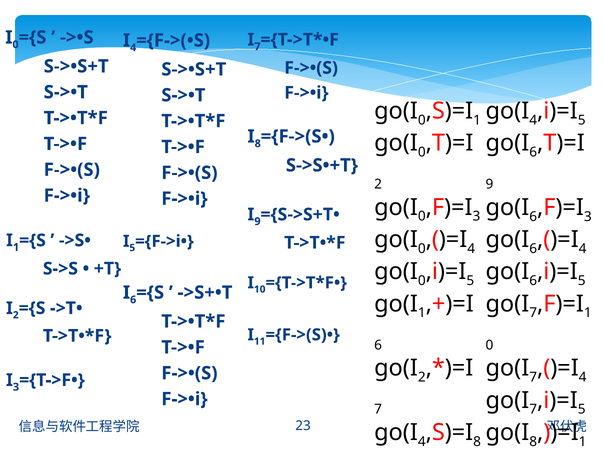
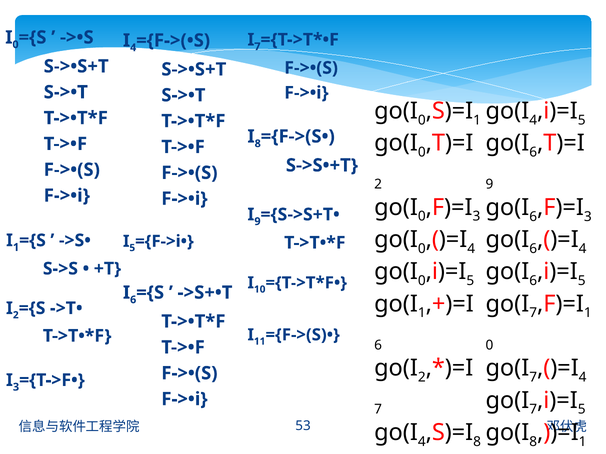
23: 23 -> 53
